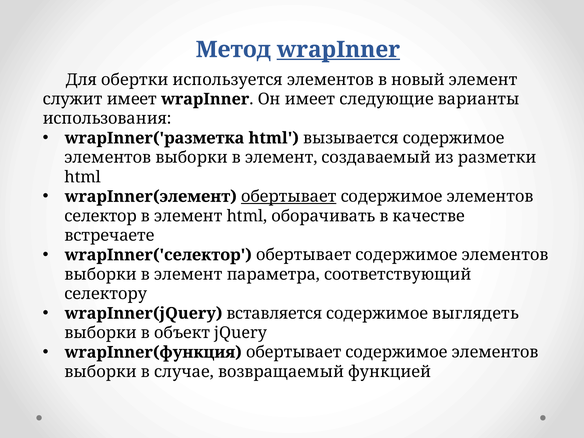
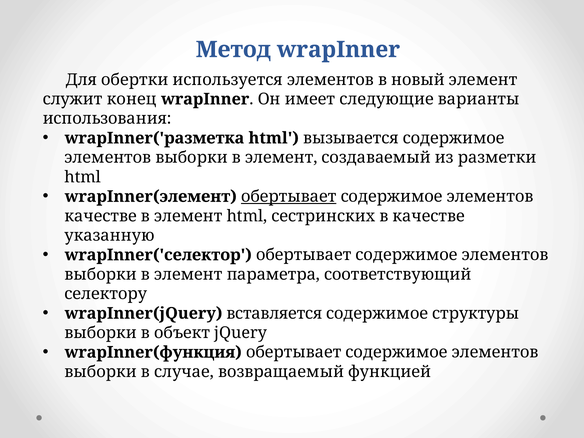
wrapInner at (338, 50) underline: present -> none
служит имеет: имеет -> конец
селектор at (101, 216): селектор -> качестве
оборачивать: оборачивать -> сестринских
встречаете: встречаете -> указанную
выглядеть: выглядеть -> структуры
